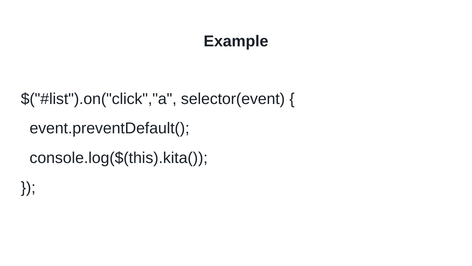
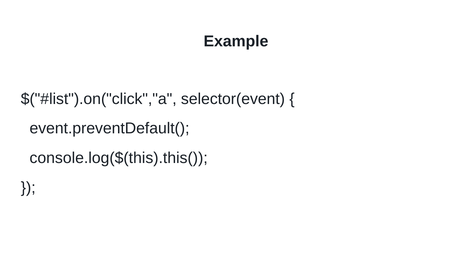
console.log($(this).kita(: console.log($(this).kita( -> console.log($(this).this(
